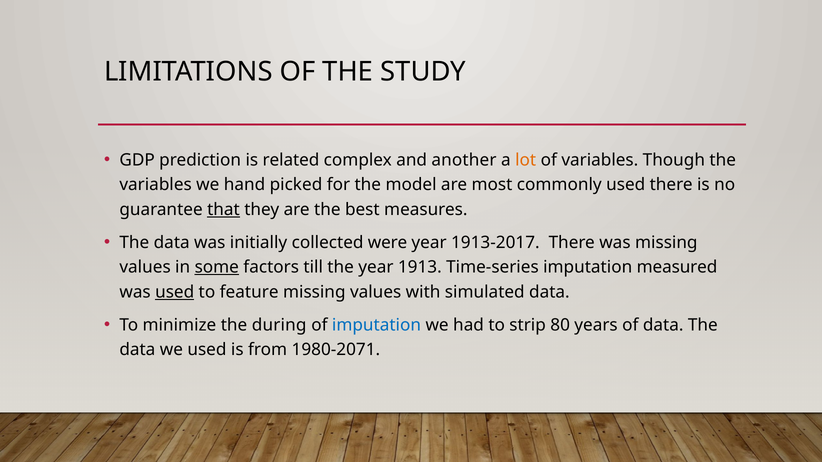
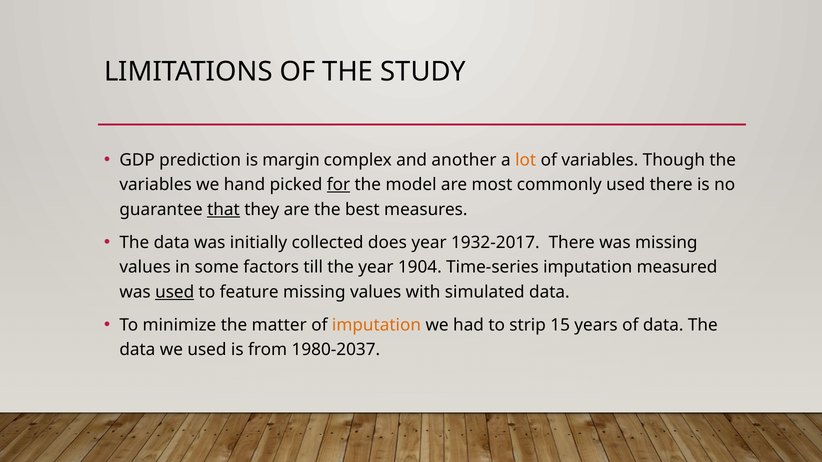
related: related -> margin
for underline: none -> present
were: were -> does
1913-2017: 1913-2017 -> 1932-2017
some underline: present -> none
1913: 1913 -> 1904
during: during -> matter
imputation at (376, 325) colour: blue -> orange
80: 80 -> 15
1980-2071: 1980-2071 -> 1980-2037
